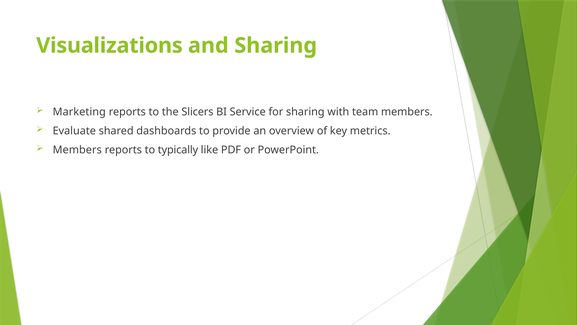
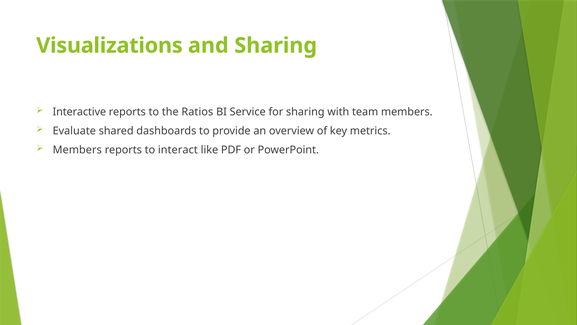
Marketing: Marketing -> Interactive
Slicers: Slicers -> Ratios
typically: typically -> interact
